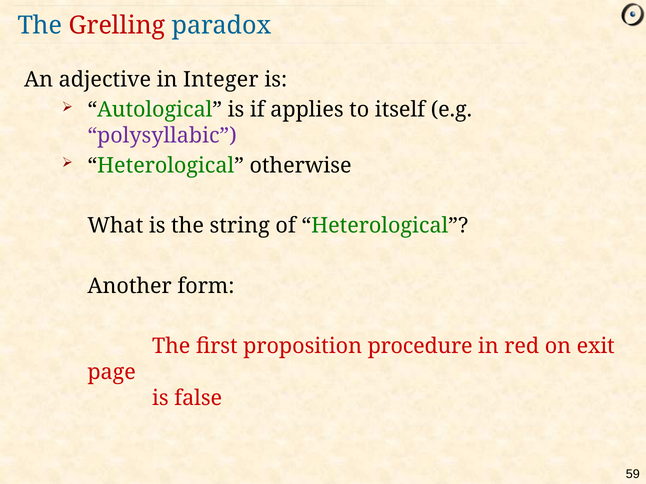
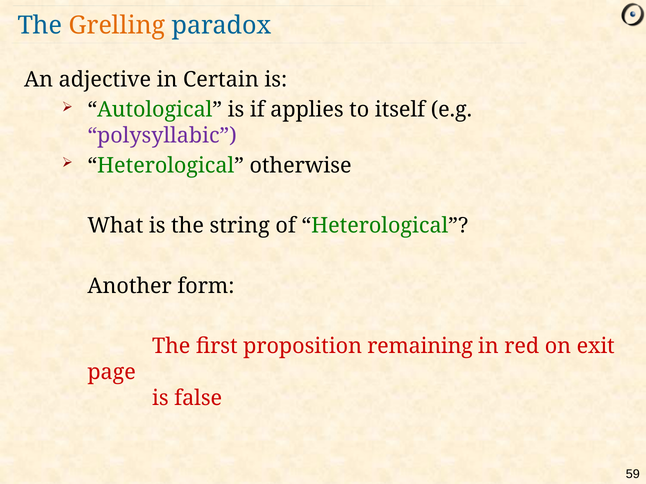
Grelling colour: red -> orange
Integer: Integer -> Certain
procedure: procedure -> remaining
